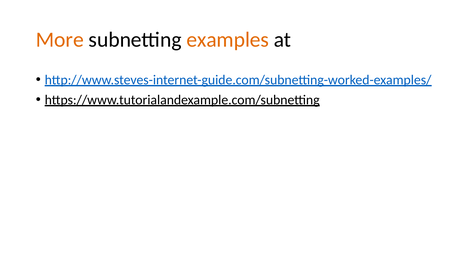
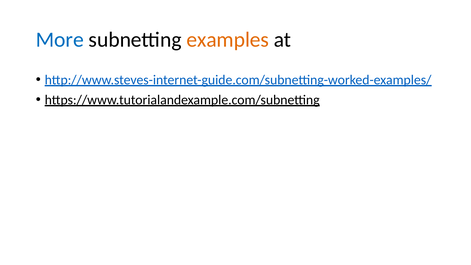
More colour: orange -> blue
